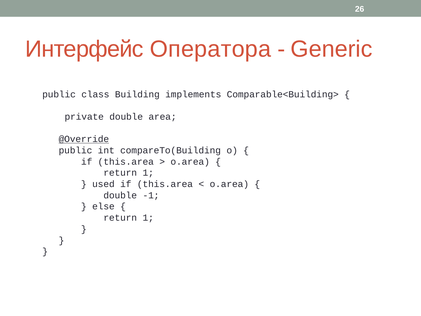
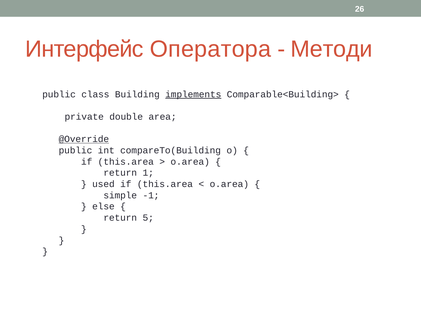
Generic: Generic -> Методи
implements underline: none -> present
double at (120, 195): double -> simple
1 at (148, 218): 1 -> 5
